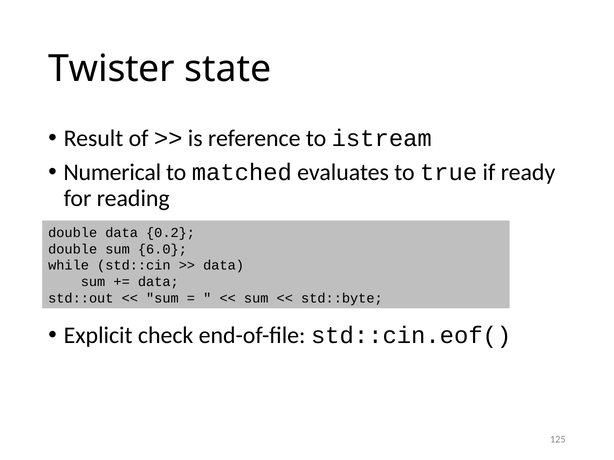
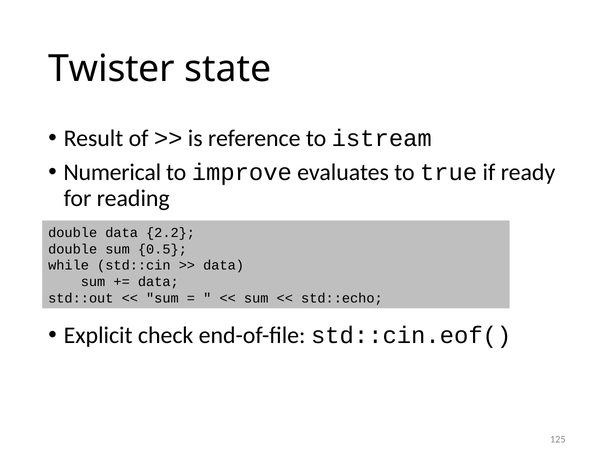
matched: matched -> improve
0.2: 0.2 -> 2.2
6.0: 6.0 -> 0.5
std::byte: std::byte -> std::echo
